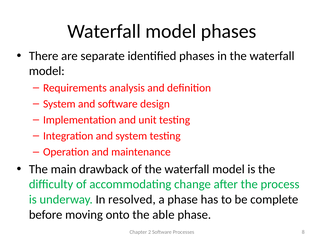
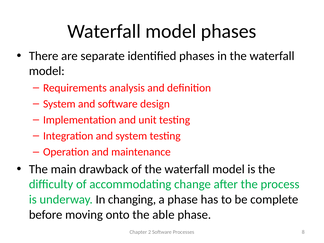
resolved: resolved -> changing
